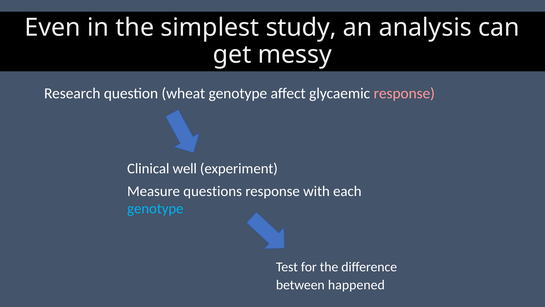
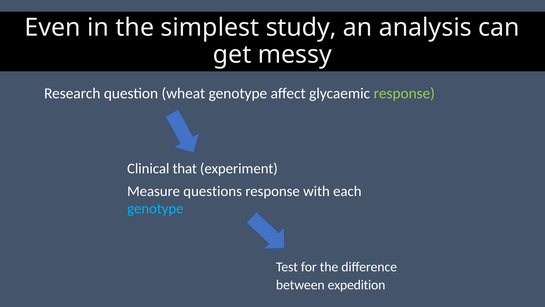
response at (404, 93) colour: pink -> light green
well: well -> that
happened: happened -> expedition
